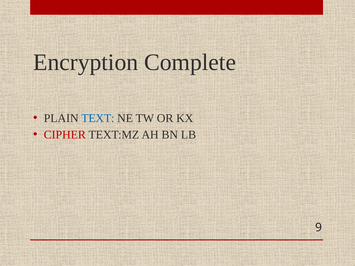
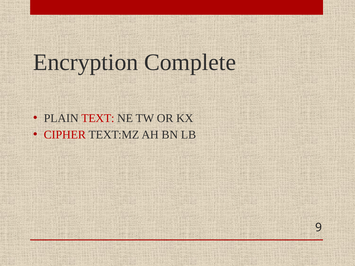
TEXT colour: blue -> red
